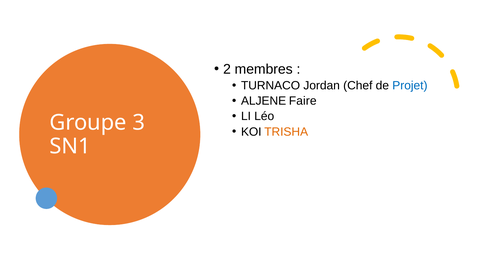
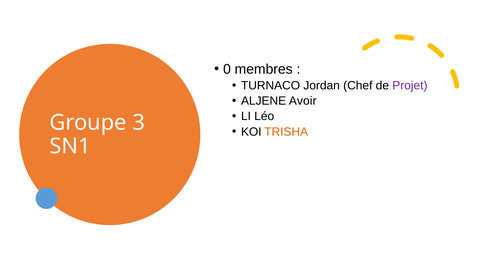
2: 2 -> 0
Projet colour: blue -> purple
Faire: Faire -> Avoir
